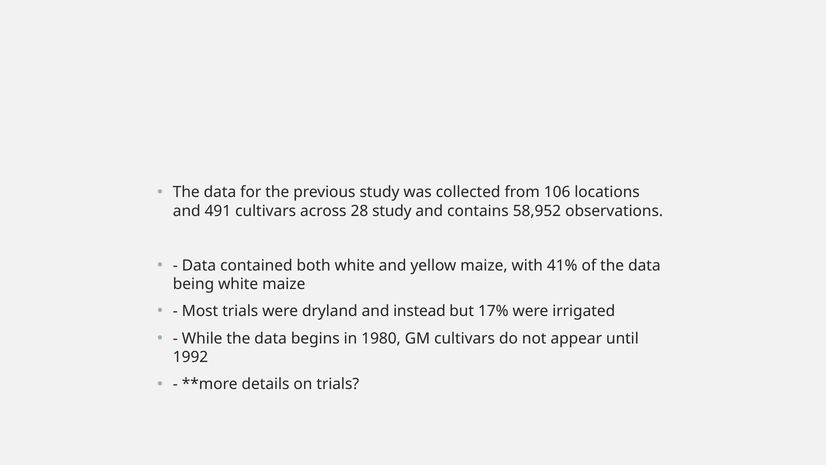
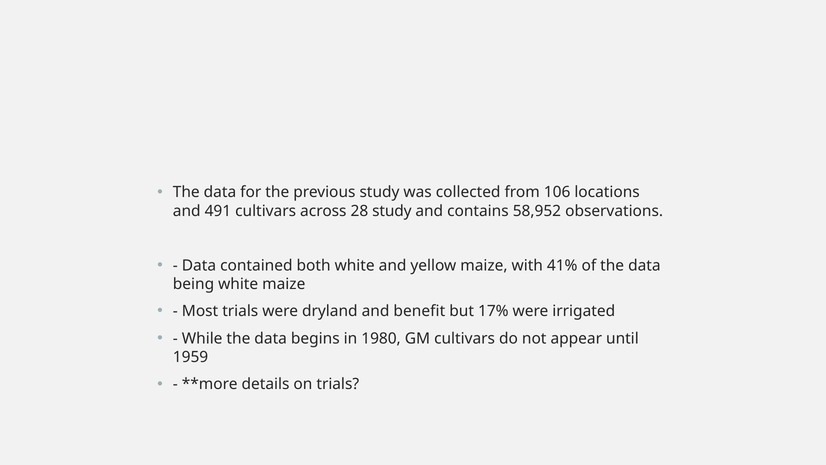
instead: instead -> benefit
1992: 1992 -> 1959
